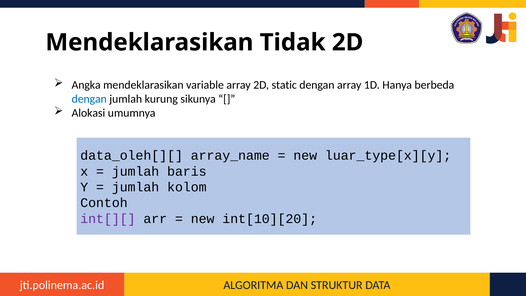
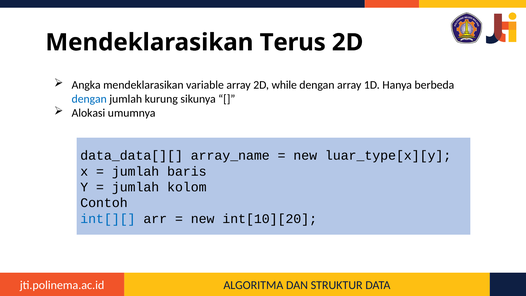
Tidak: Tidak -> Terus
static: static -> while
data_oleh[][: data_oleh[][ -> data_data[][
int[][ colour: purple -> blue
